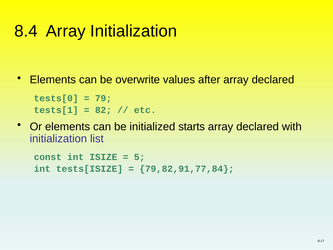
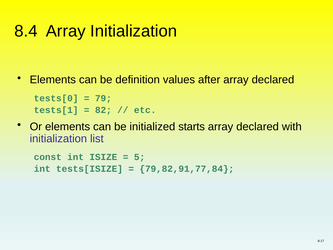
overwrite: overwrite -> definition
